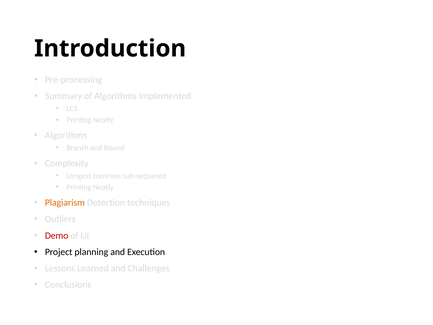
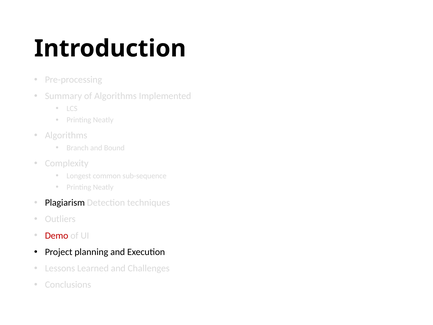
Plagiarism colour: orange -> black
